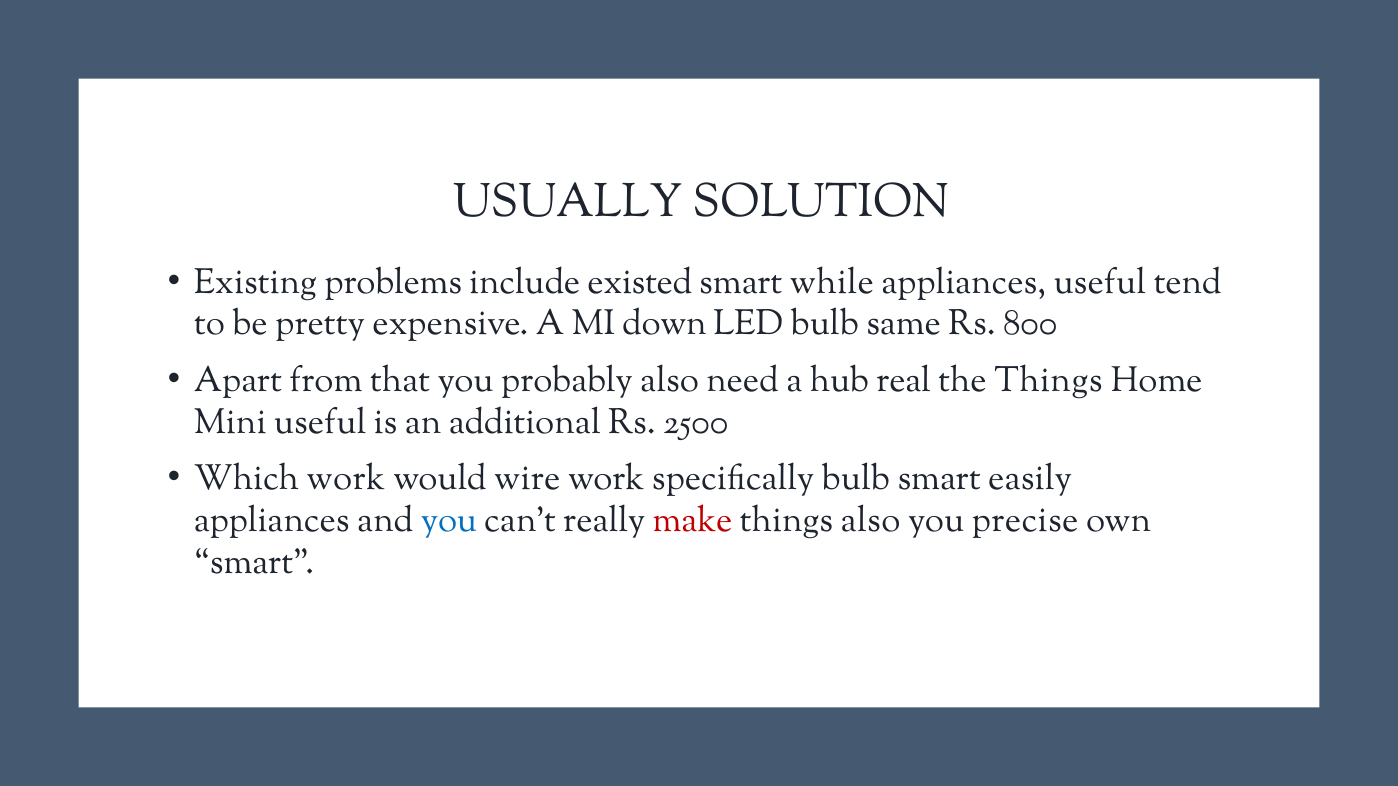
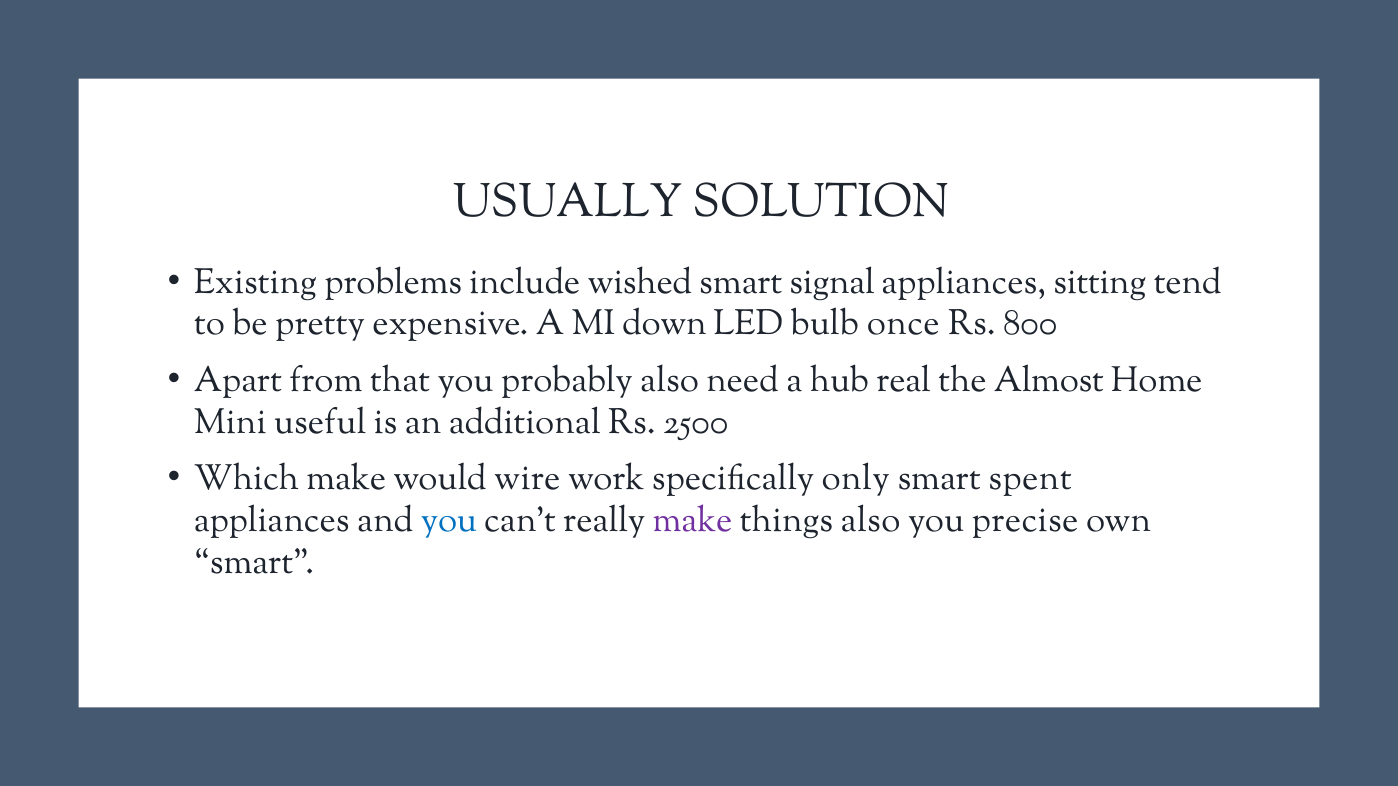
existed: existed -> wished
while: while -> signal
appliances useful: useful -> sitting
same: same -> once
the Things: Things -> Almost
Which work: work -> make
specifically bulb: bulb -> only
easily: easily -> spent
make at (693, 520) colour: red -> purple
